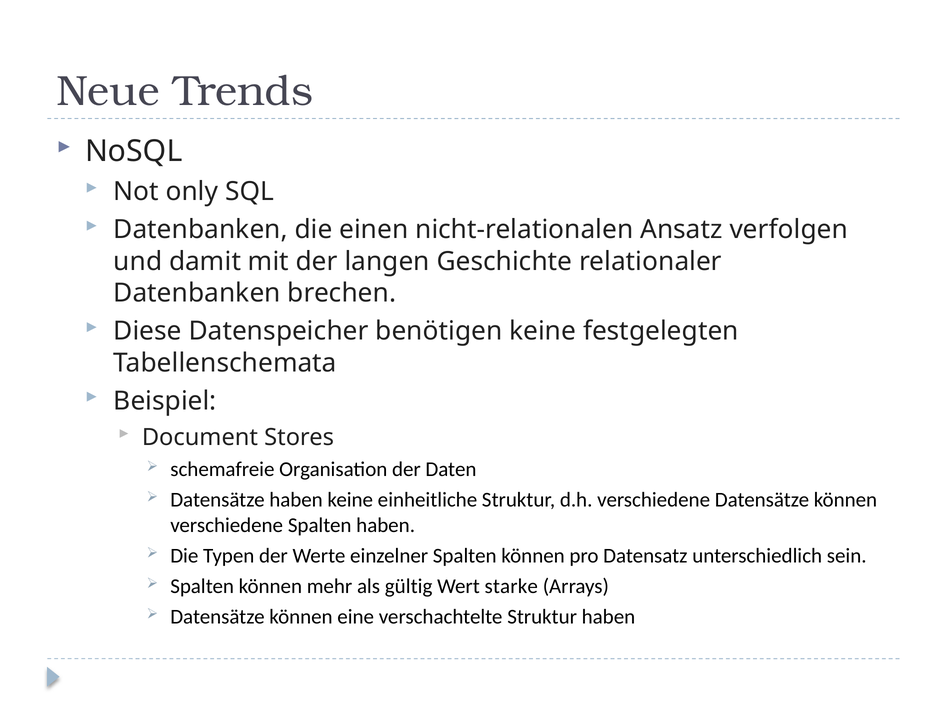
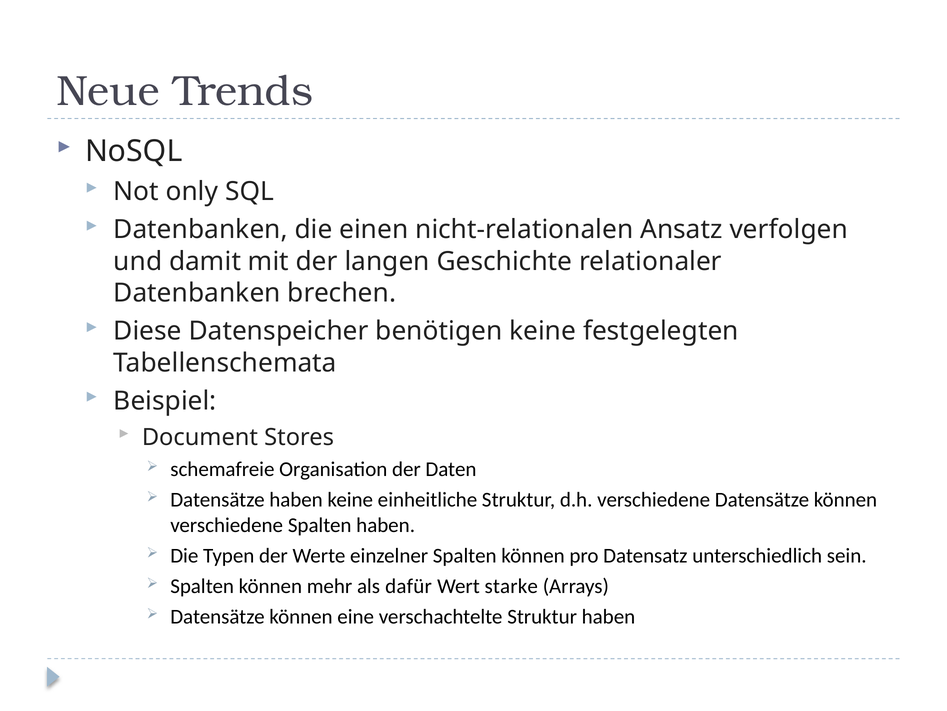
gültig: gültig -> dafür
